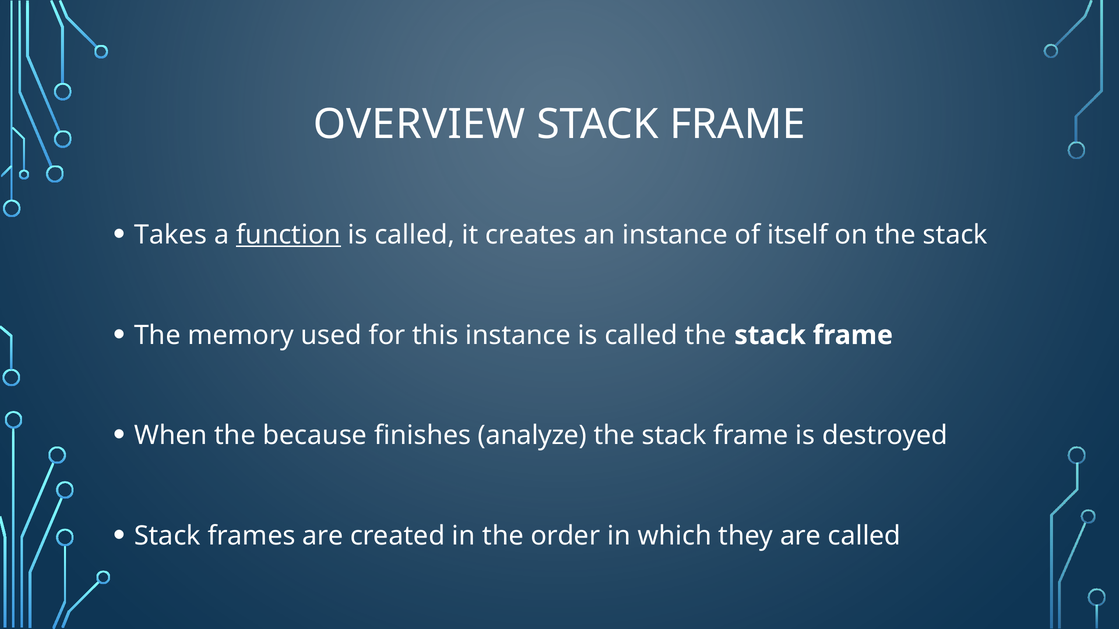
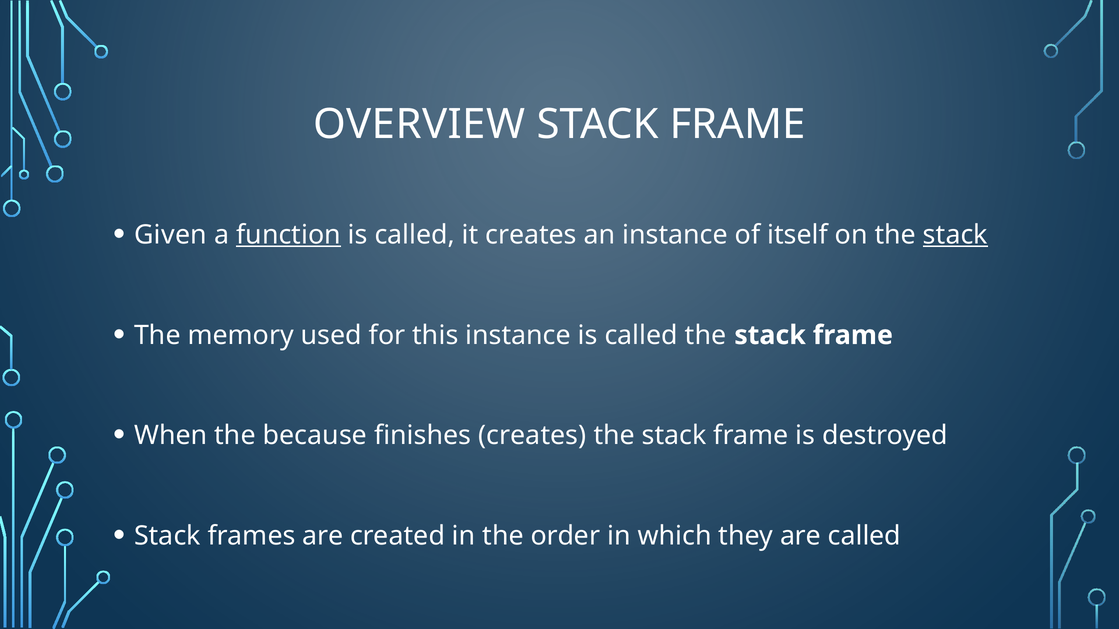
Takes: Takes -> Given
stack at (955, 235) underline: none -> present
finishes analyze: analyze -> creates
